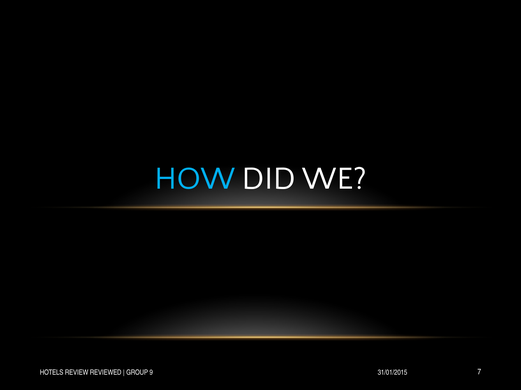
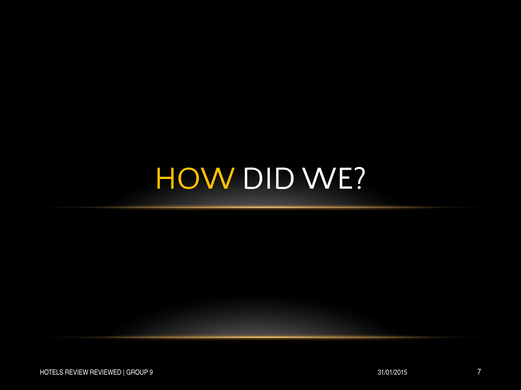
HOW colour: light blue -> yellow
